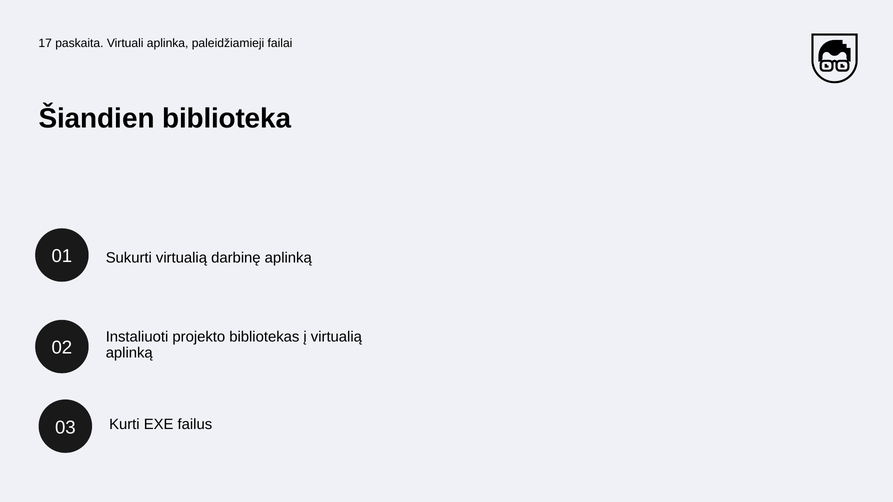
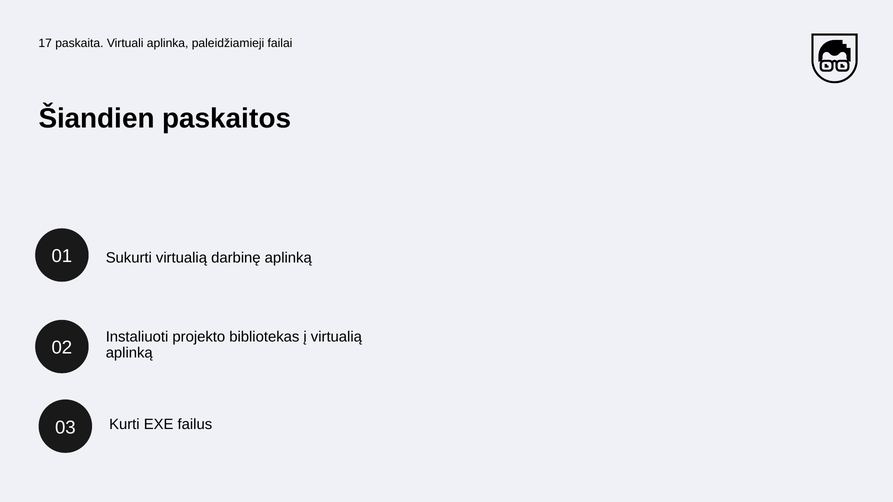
biblioteka: biblioteka -> paskaitos
